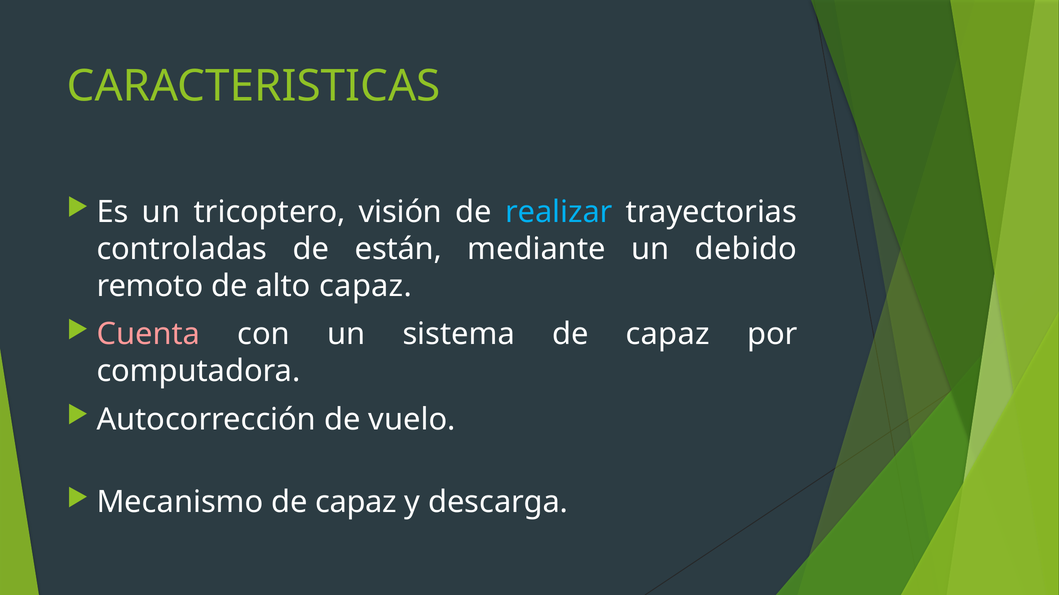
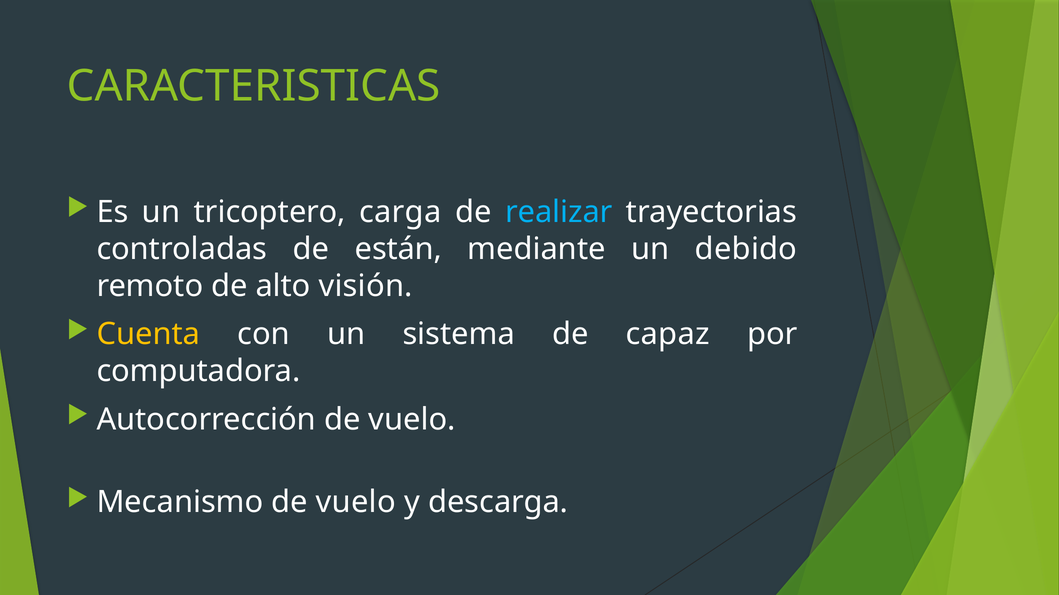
visión: visión -> carga
alto capaz: capaz -> visión
Cuenta colour: pink -> yellow
Mecanismo de capaz: capaz -> vuelo
